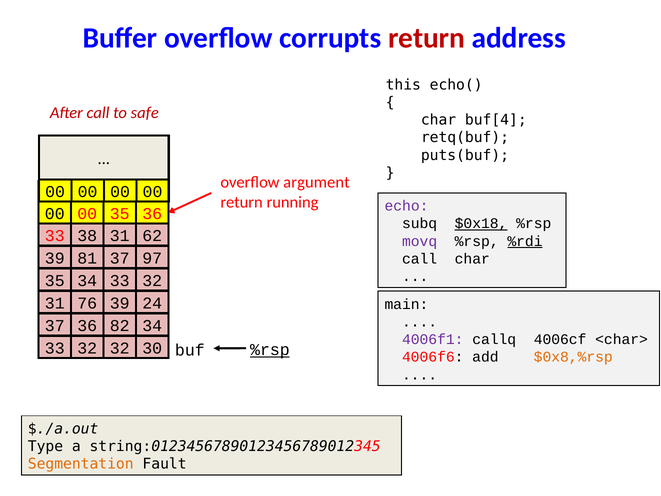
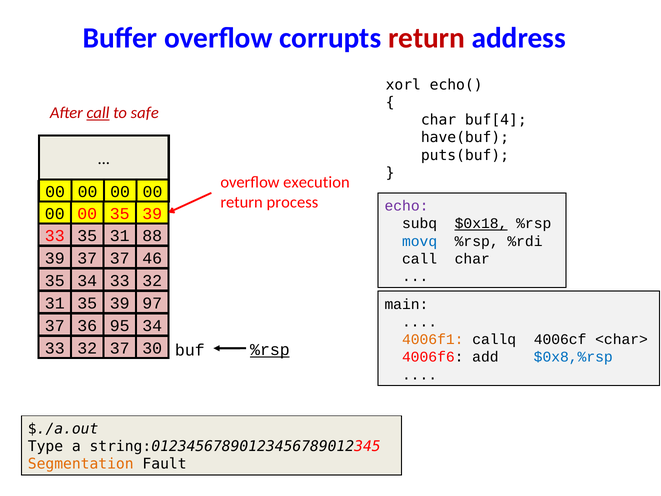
this: this -> xorl
call at (98, 113) underline: none -> present
retq(buf: retq(buf -> have(buf
argument: argument -> execution
running: running -> process
36 at (152, 214): 36 -> 39
33 38: 38 -> 35
62: 62 -> 88
movq colour: purple -> blue
%rdi underline: present -> none
39 81: 81 -> 37
97: 97 -> 46
31 76: 76 -> 35
24: 24 -> 97
82: 82 -> 95
4006f1 colour: purple -> orange
32 32: 32 -> 37
$0x8,%rsp colour: orange -> blue
